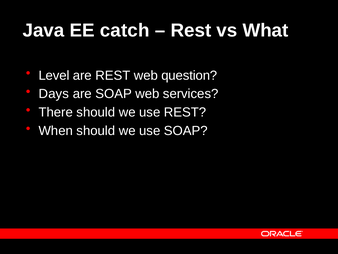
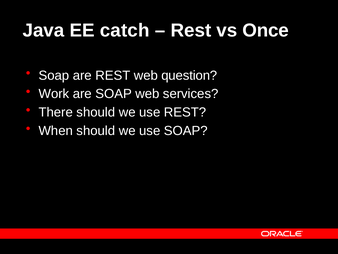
What: What -> Once
Level at (54, 75): Level -> Soap
Days: Days -> Work
